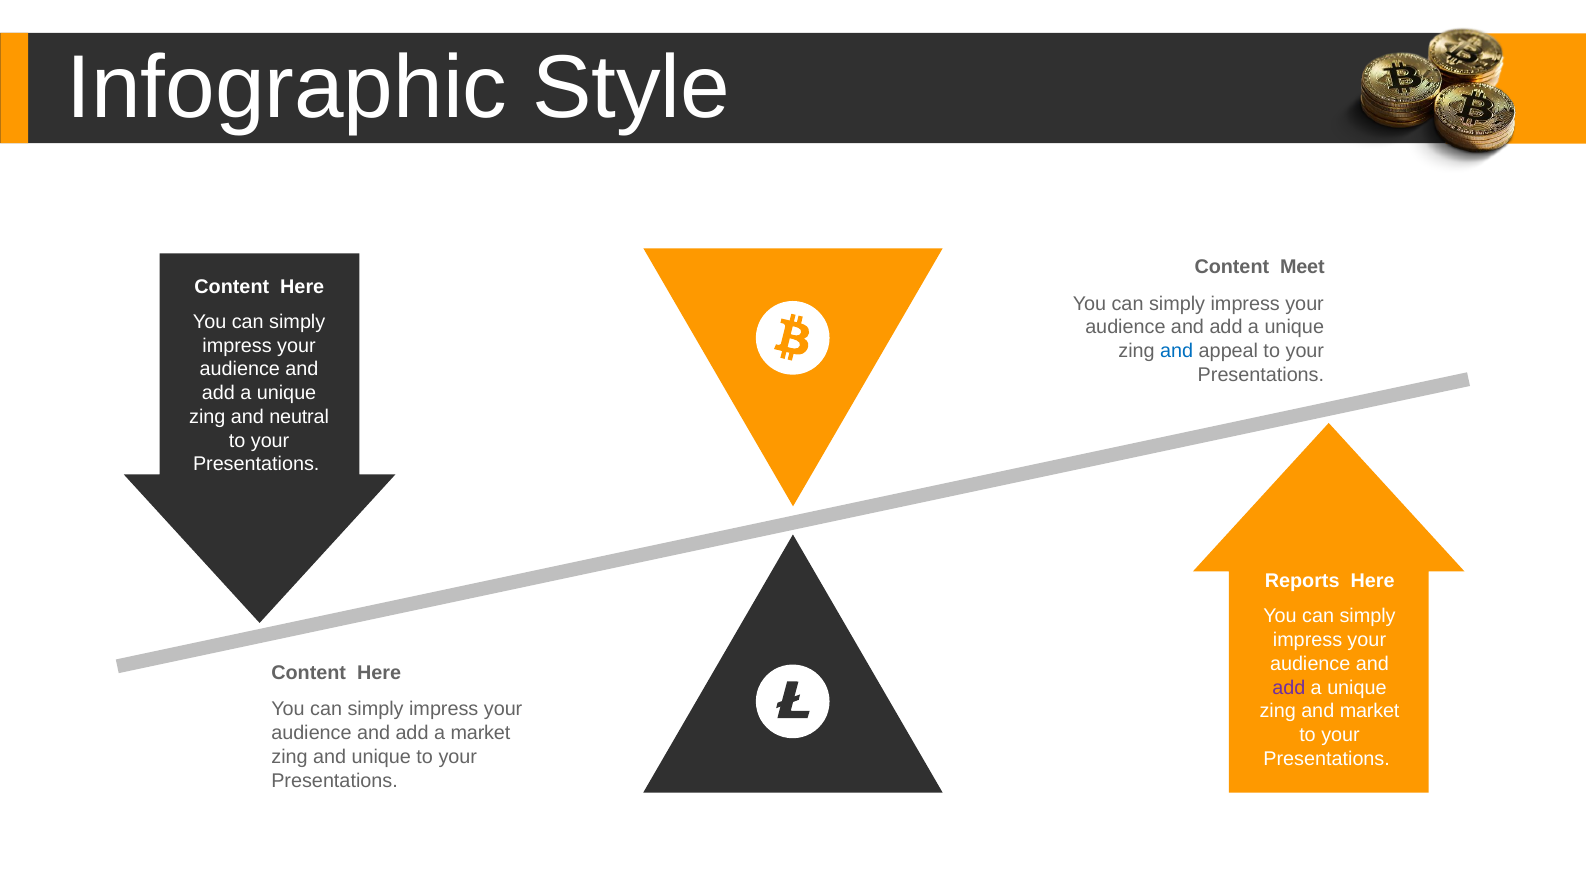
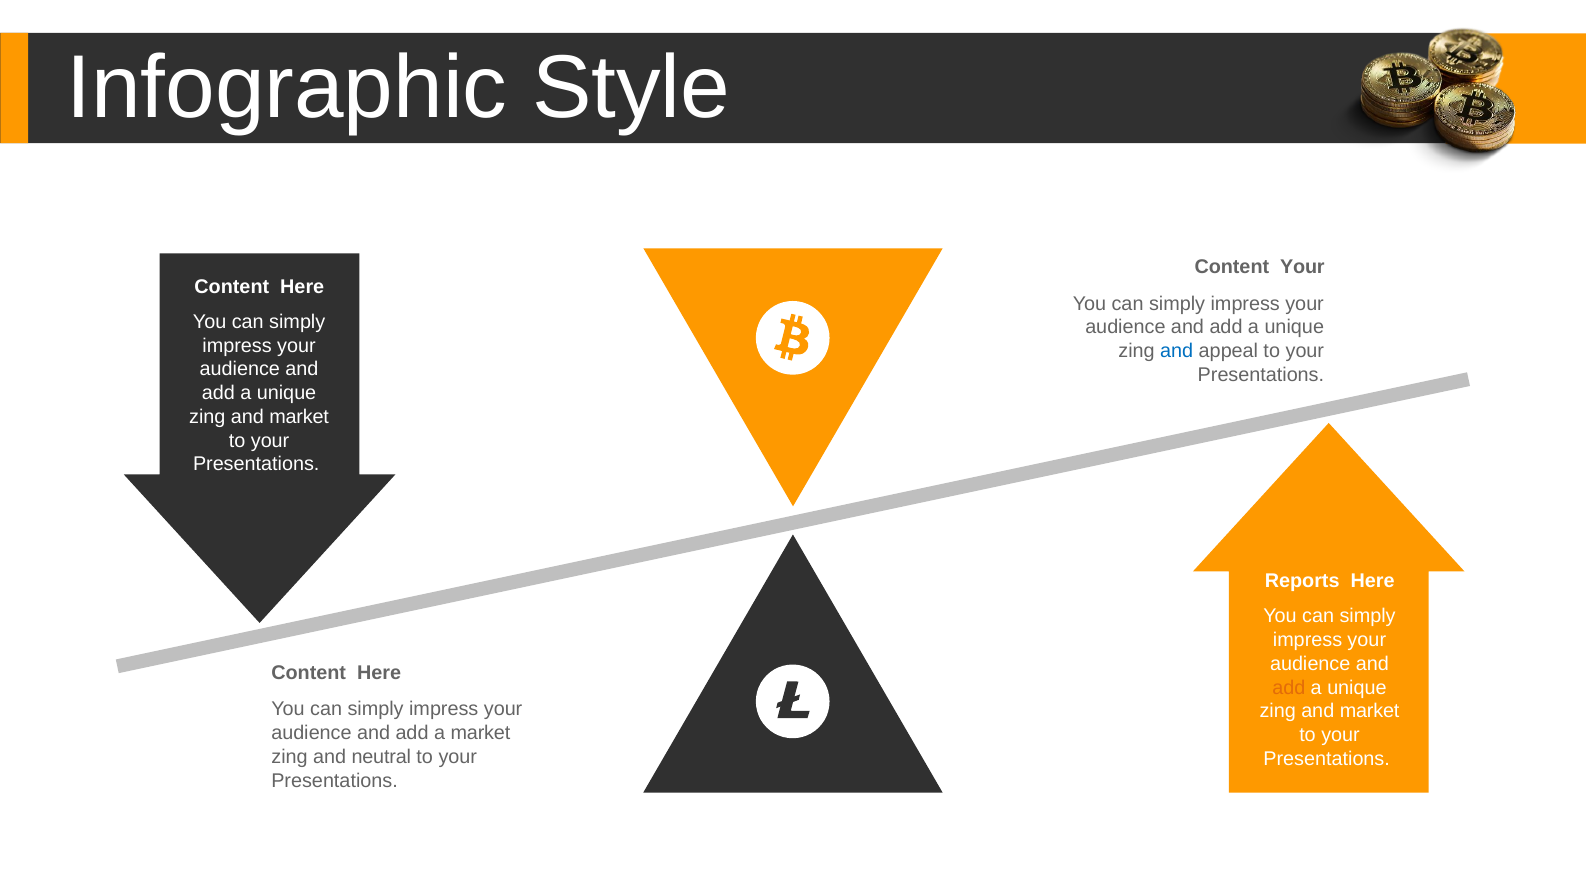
Content Meet: Meet -> Your
neutral at (299, 417): neutral -> market
add at (1289, 688) colour: purple -> orange
and unique: unique -> neutral
